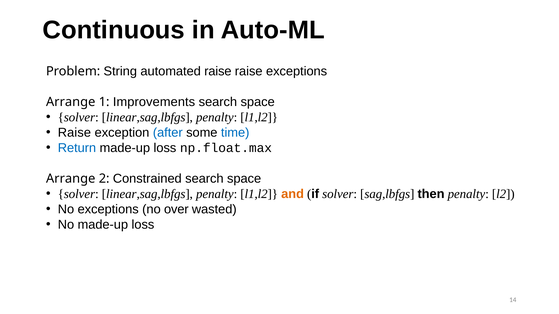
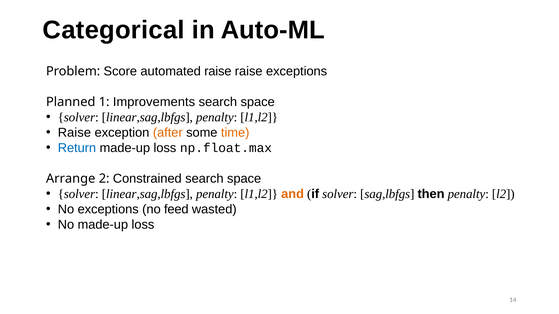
Continuous: Continuous -> Categorical
String: String -> Score
Arrange at (71, 102): Arrange -> Planned
after colour: blue -> orange
time colour: blue -> orange
over: over -> feed
